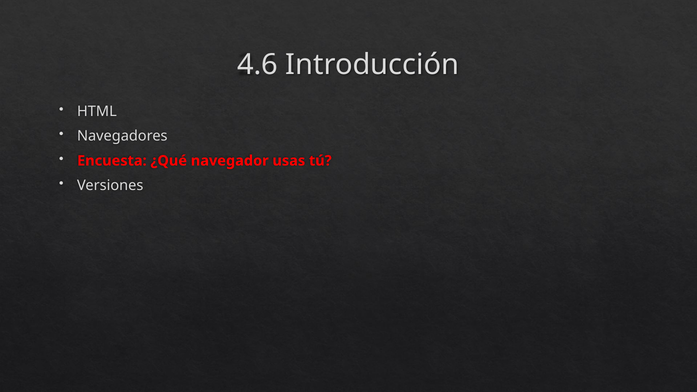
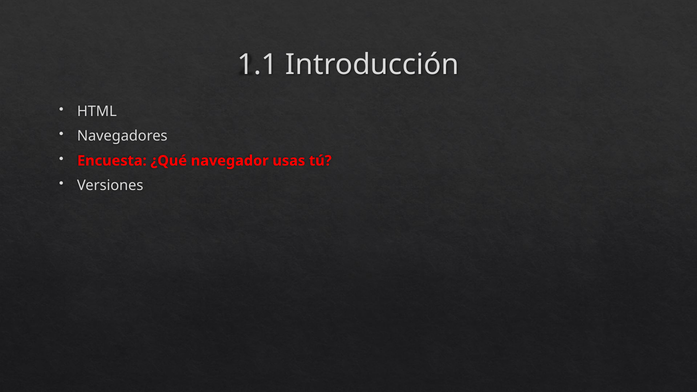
4.6: 4.6 -> 1.1
